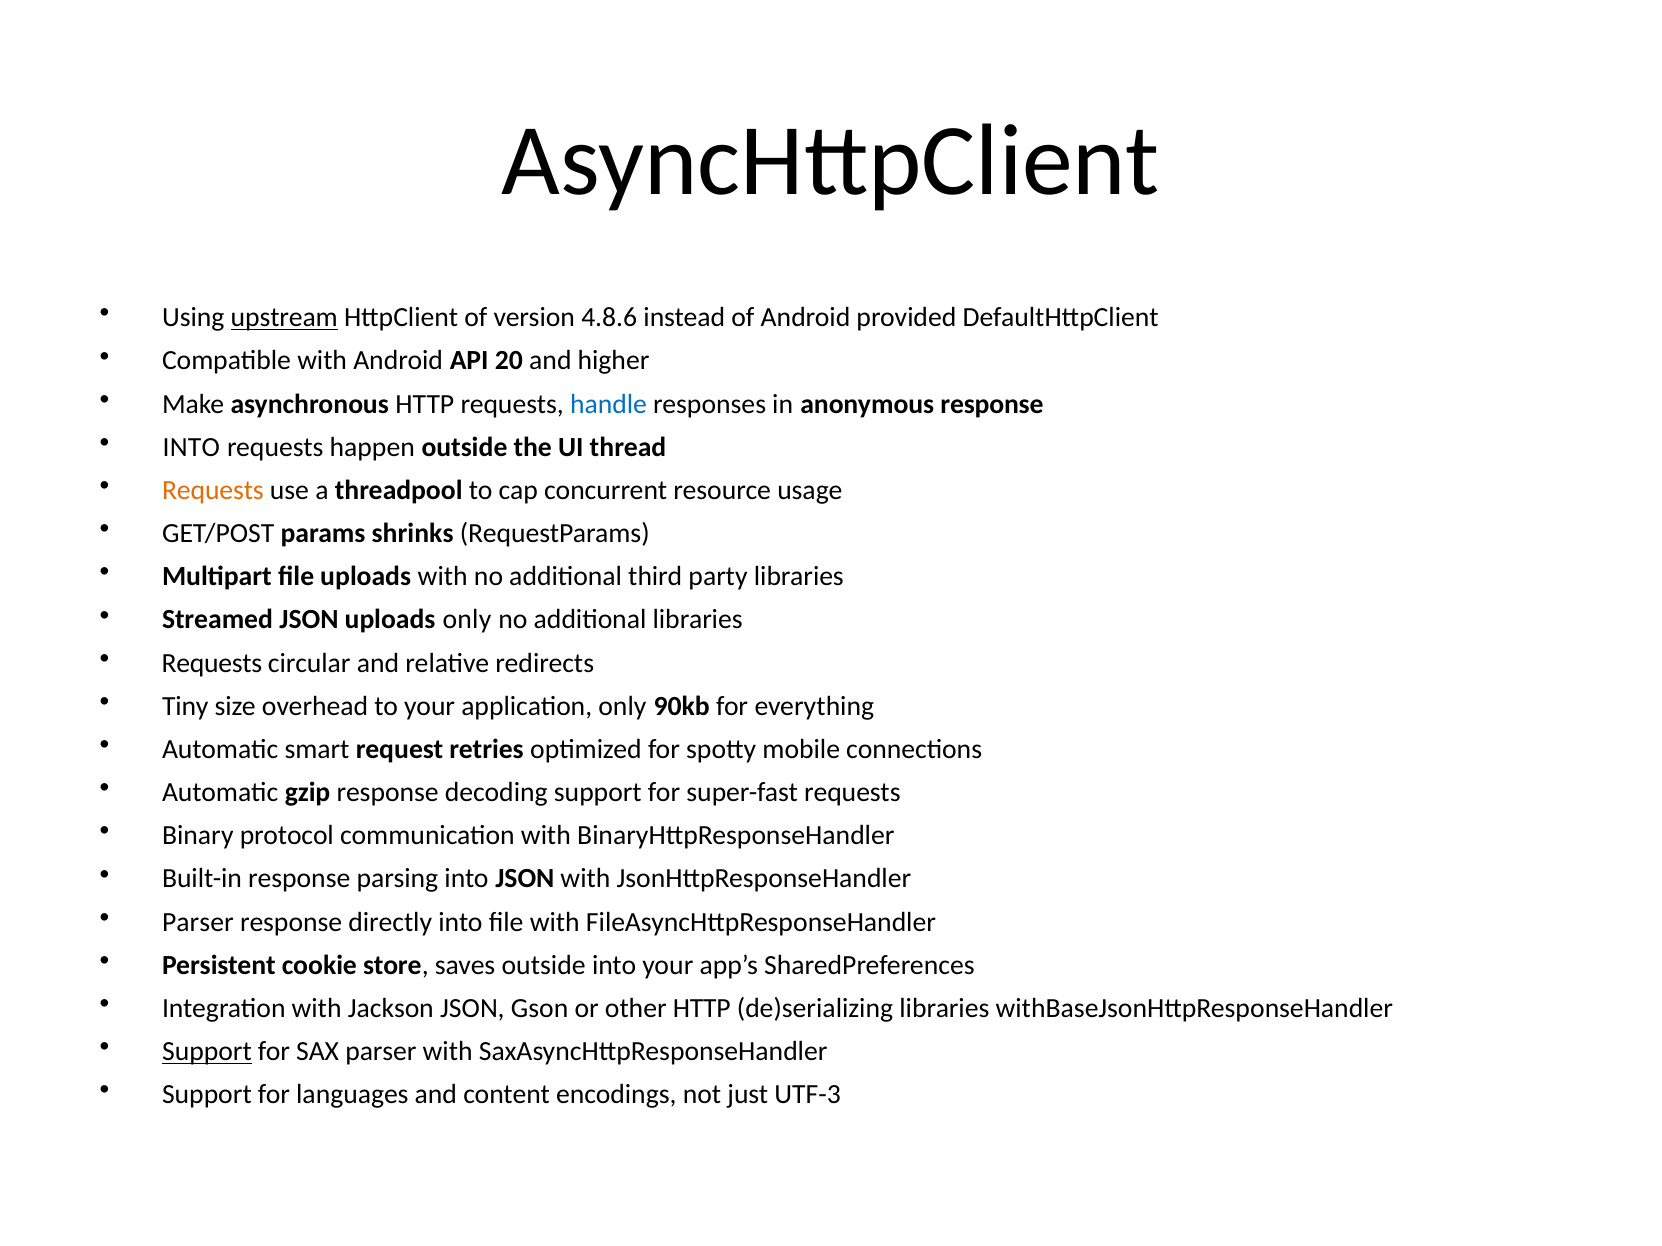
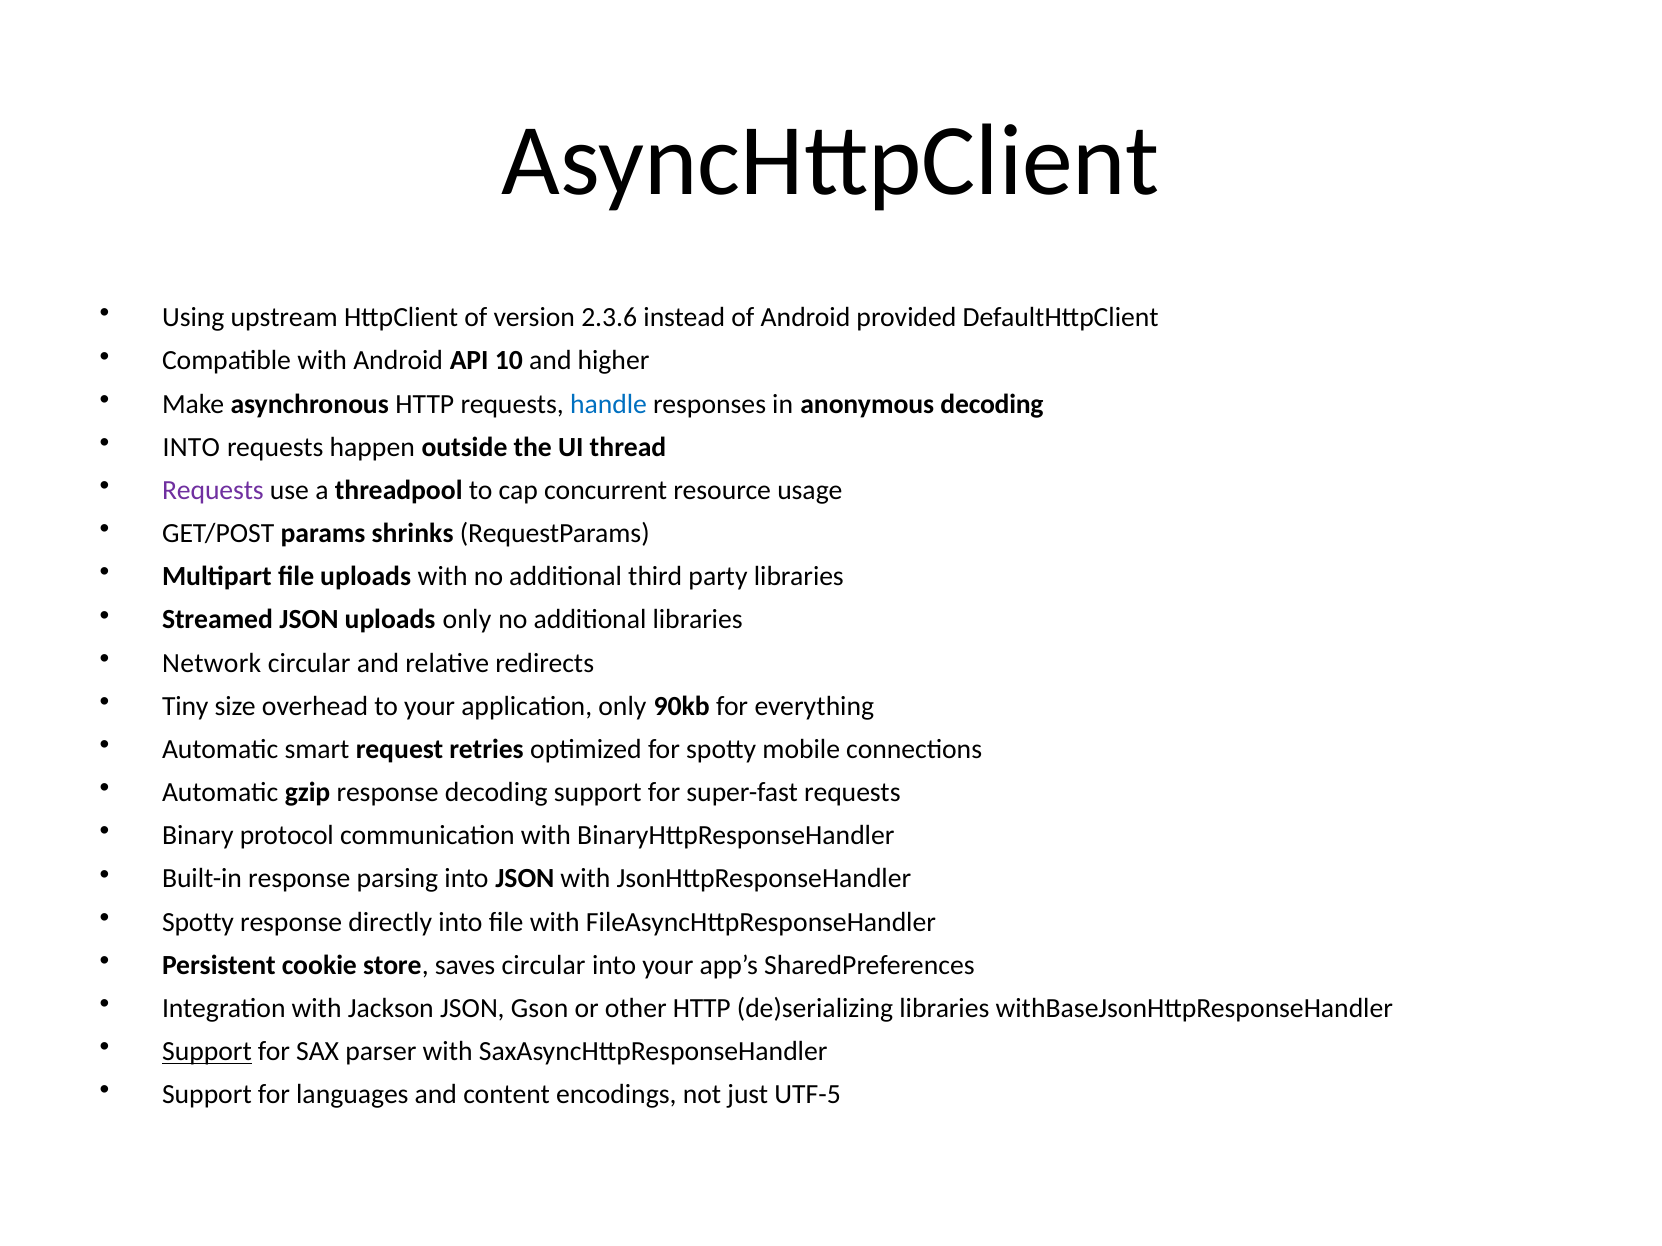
upstream underline: present -> none
4.8.6: 4.8.6 -> 2.3.6
20: 20 -> 10
anonymous response: response -> decoding
Requests at (213, 490) colour: orange -> purple
Requests at (212, 663): Requests -> Network
Parser at (198, 922): Parser -> Spotty
saves outside: outside -> circular
UTF-3: UTF-3 -> UTF-5
